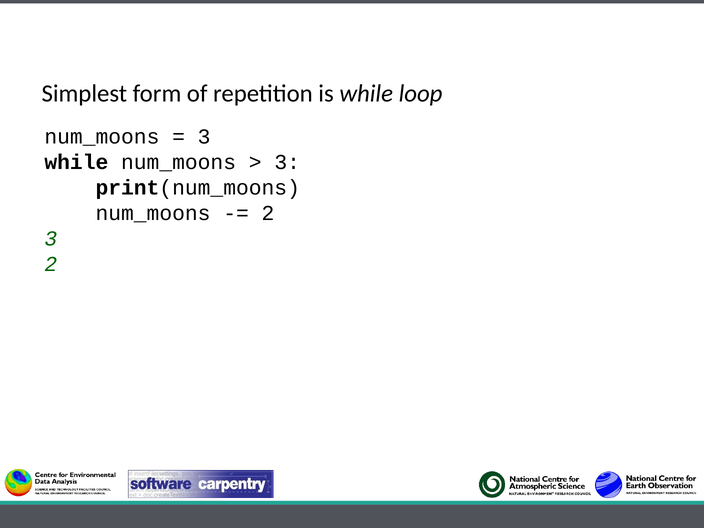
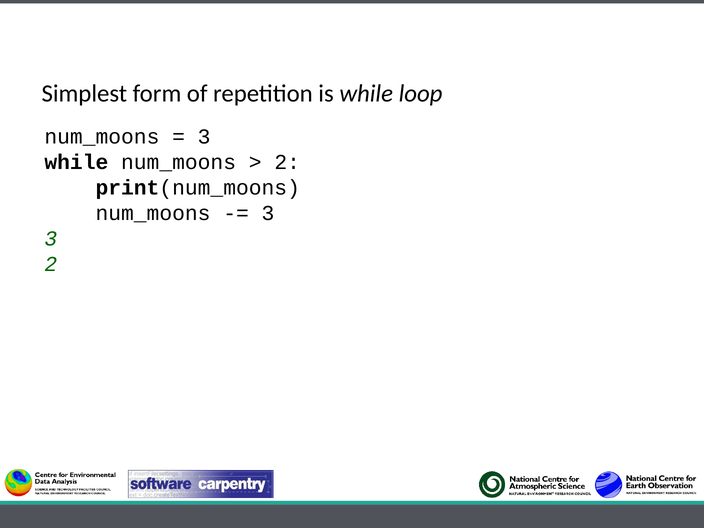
3 at (287, 162): 3 -> 2
2 at (268, 213): 2 -> 3
